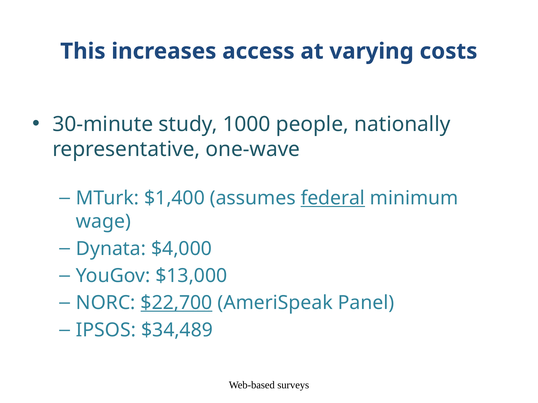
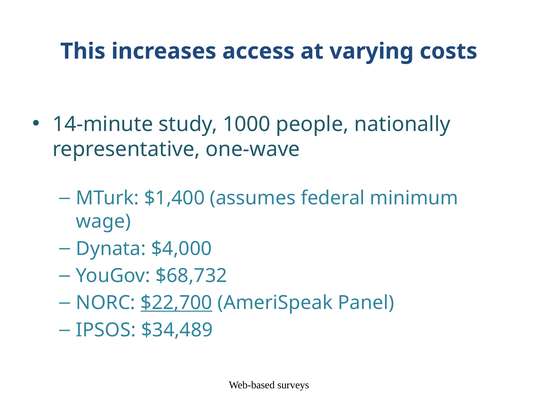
30-minute: 30-minute -> 14-minute
federal underline: present -> none
$13,000: $13,000 -> $68,732
